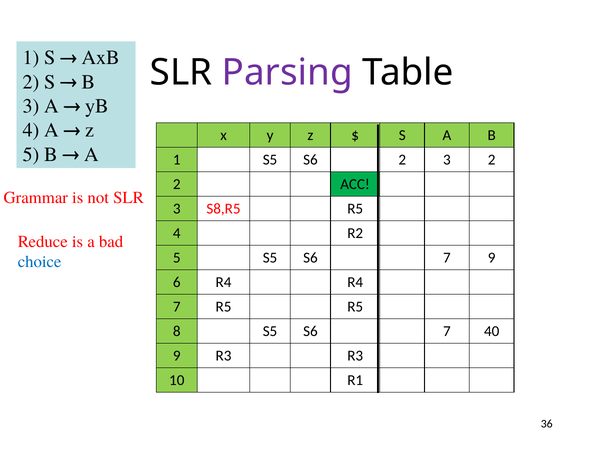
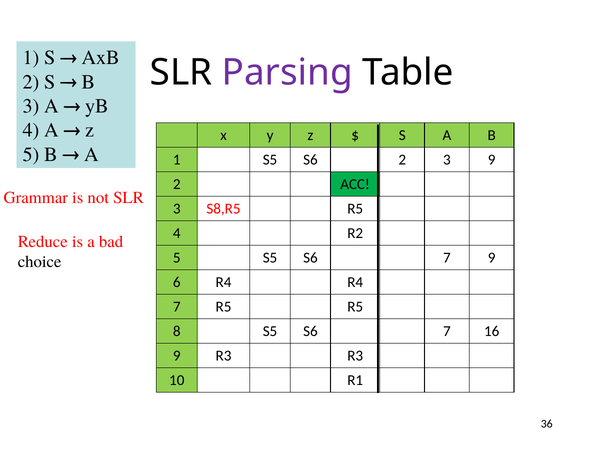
3 2: 2 -> 9
choice colour: blue -> black
40: 40 -> 16
